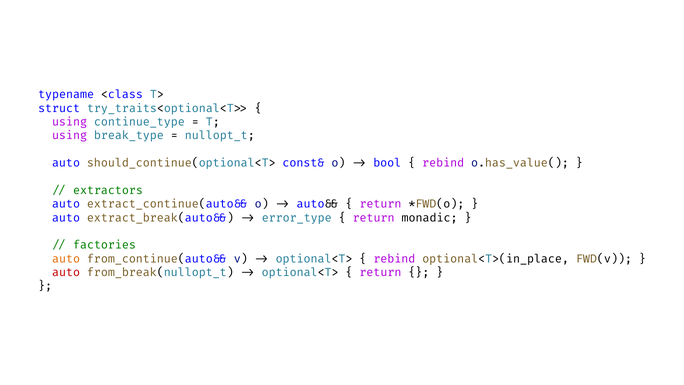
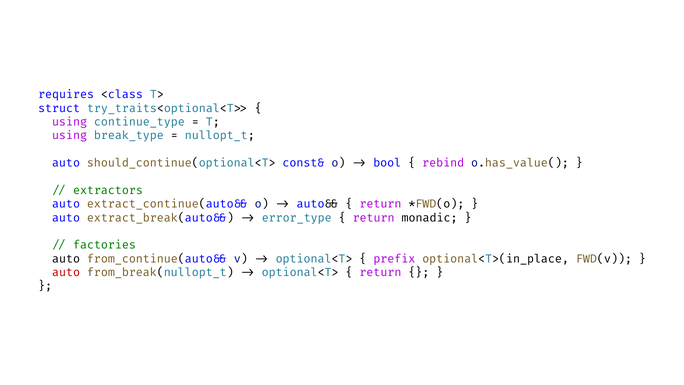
typename: typename -> requires
auto at (66, 259) colour: orange -> black
rebind at (394, 259): rebind -> prefix
